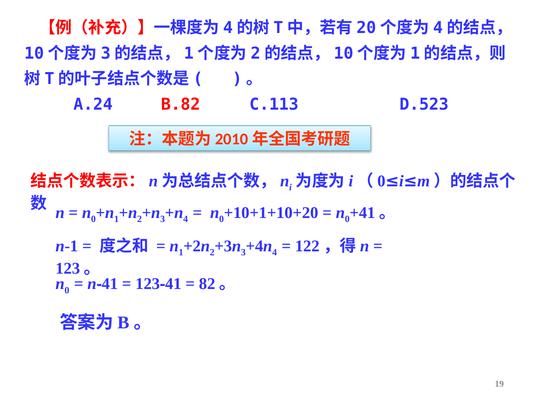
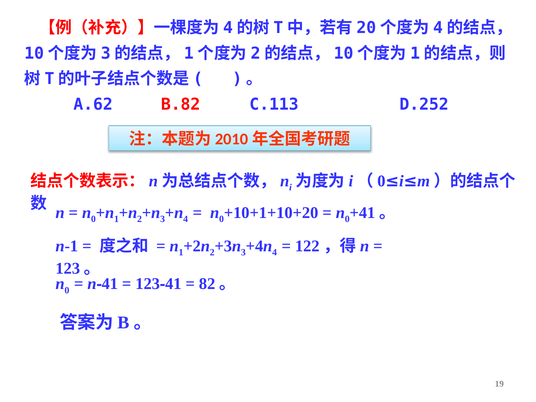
A.24: A.24 -> A.62
D.523: D.523 -> D.252
